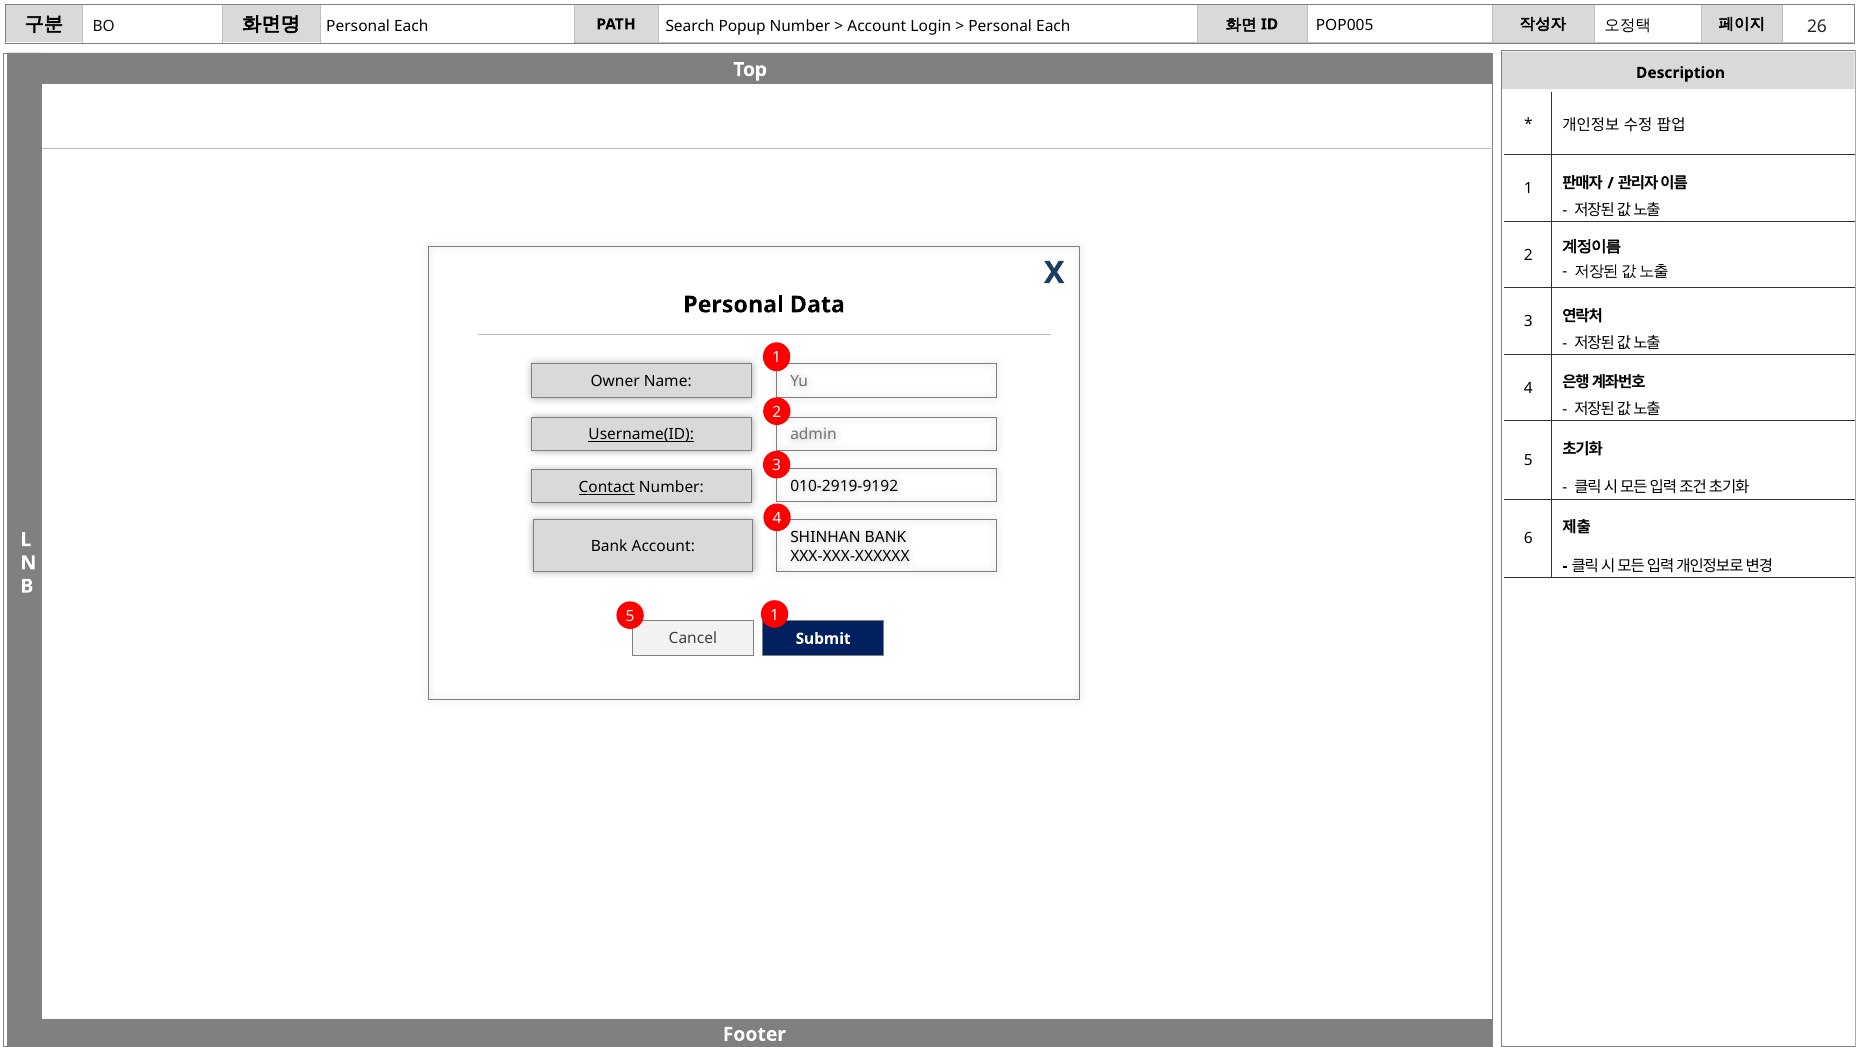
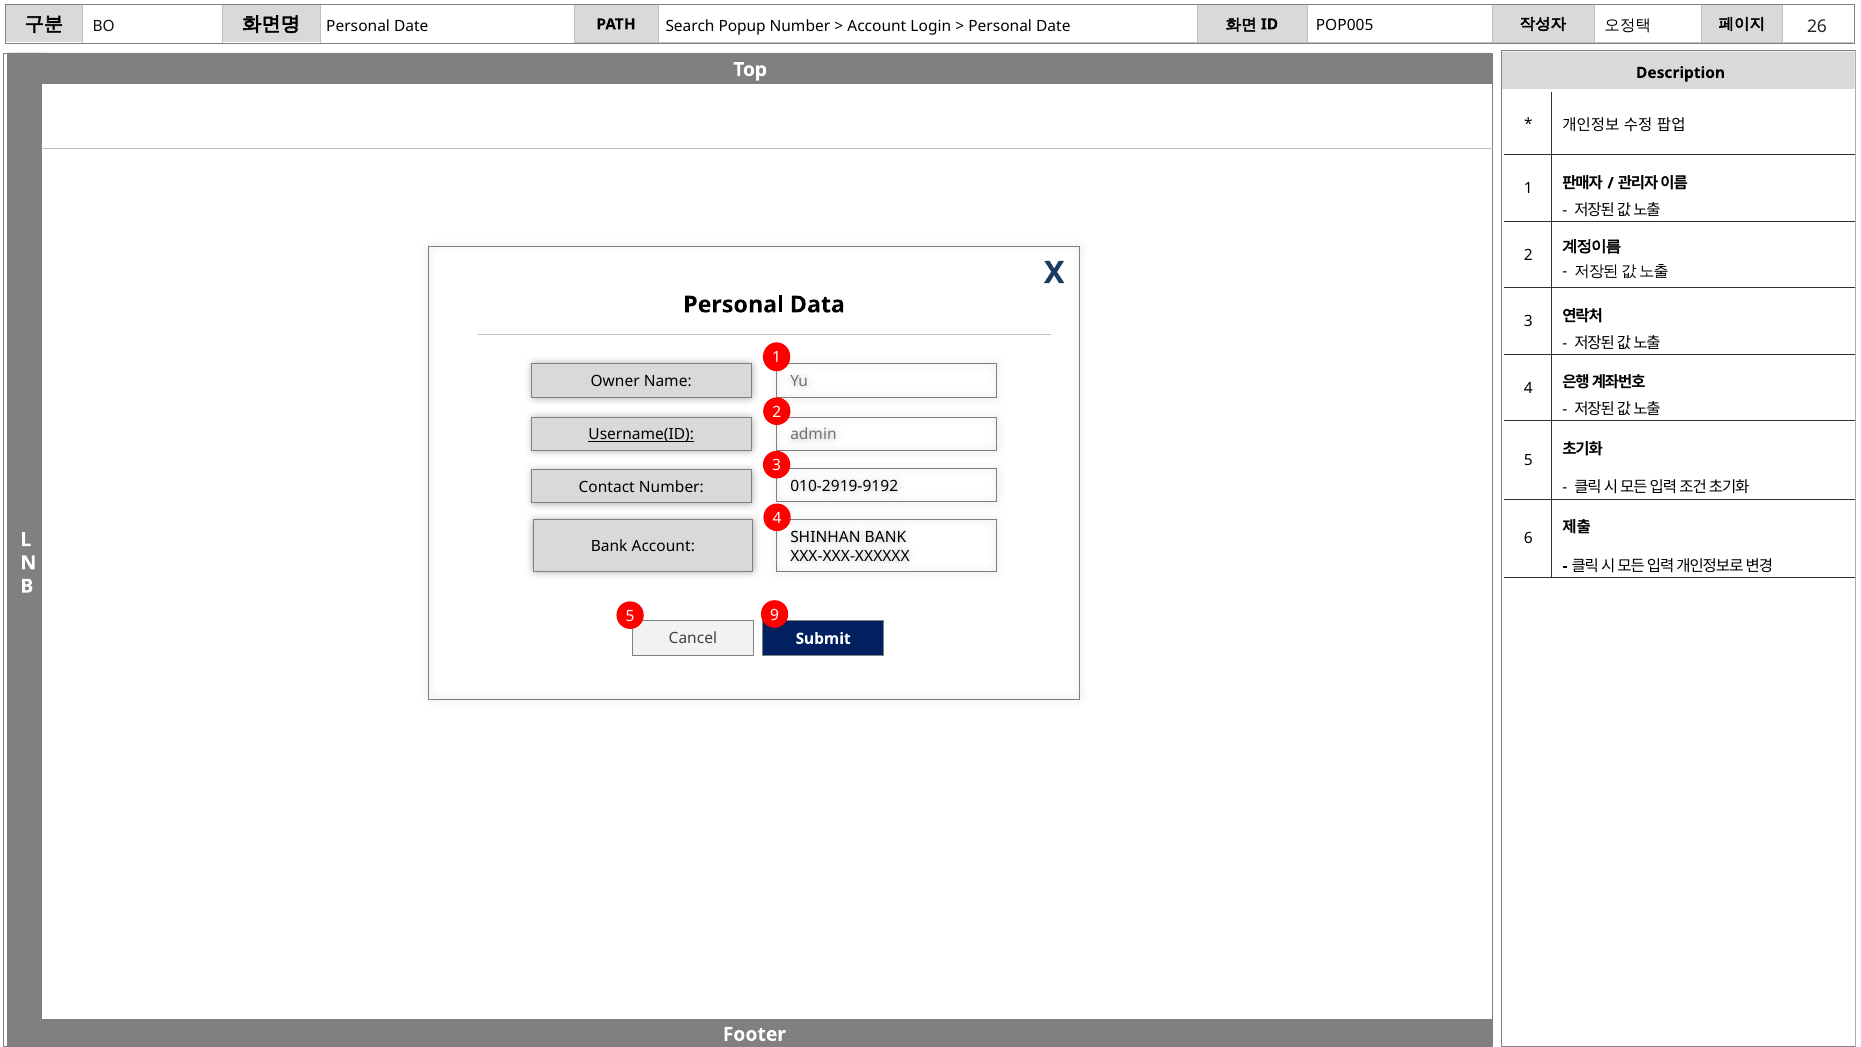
Each at (411, 26): Each -> Date
Each at (1053, 26): Each -> Date
Contact underline: present -> none
5 1: 1 -> 9
